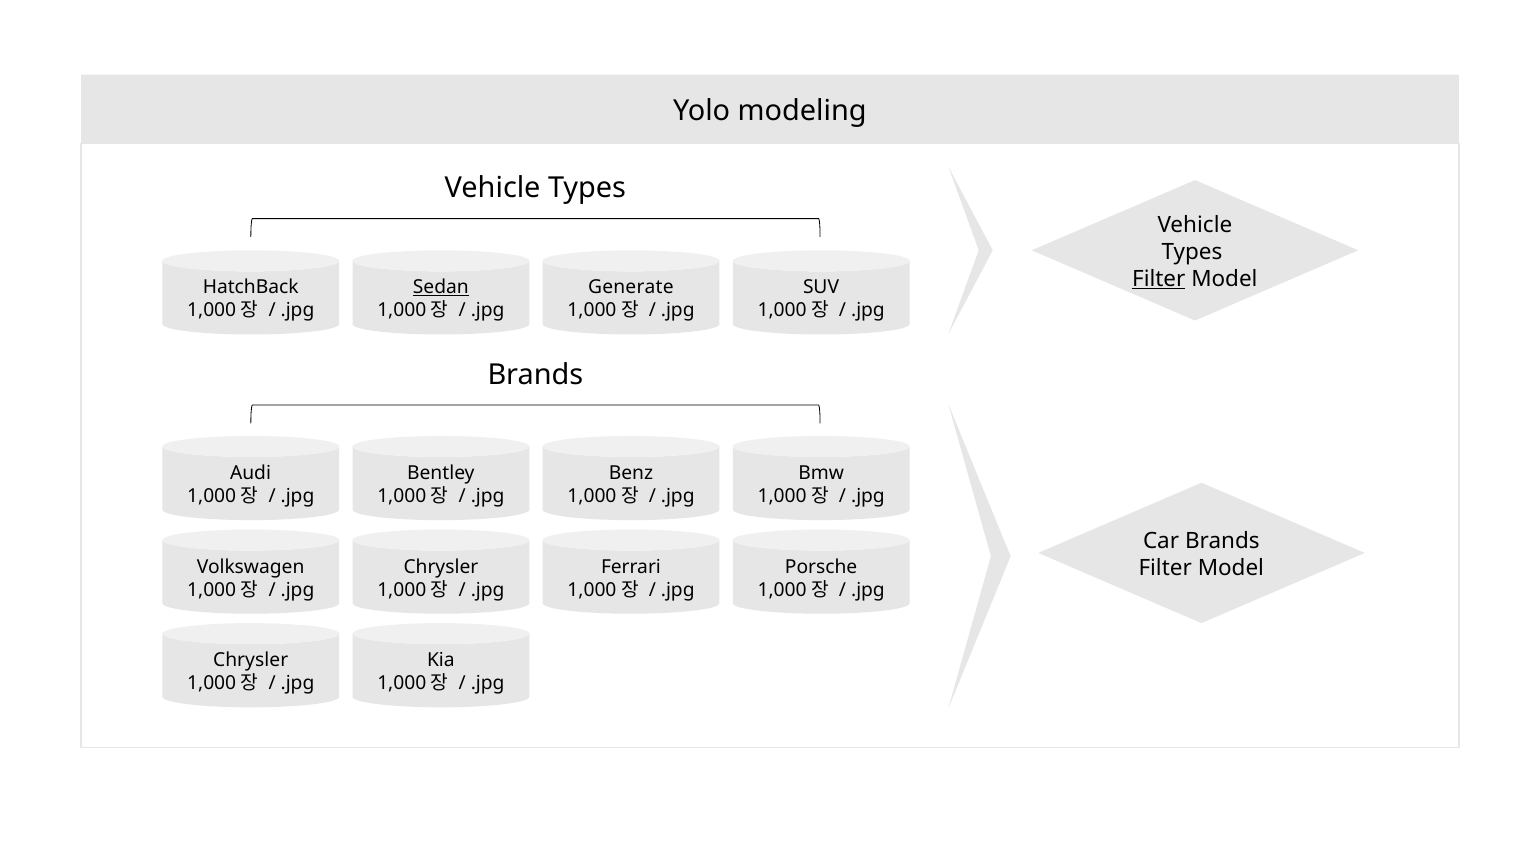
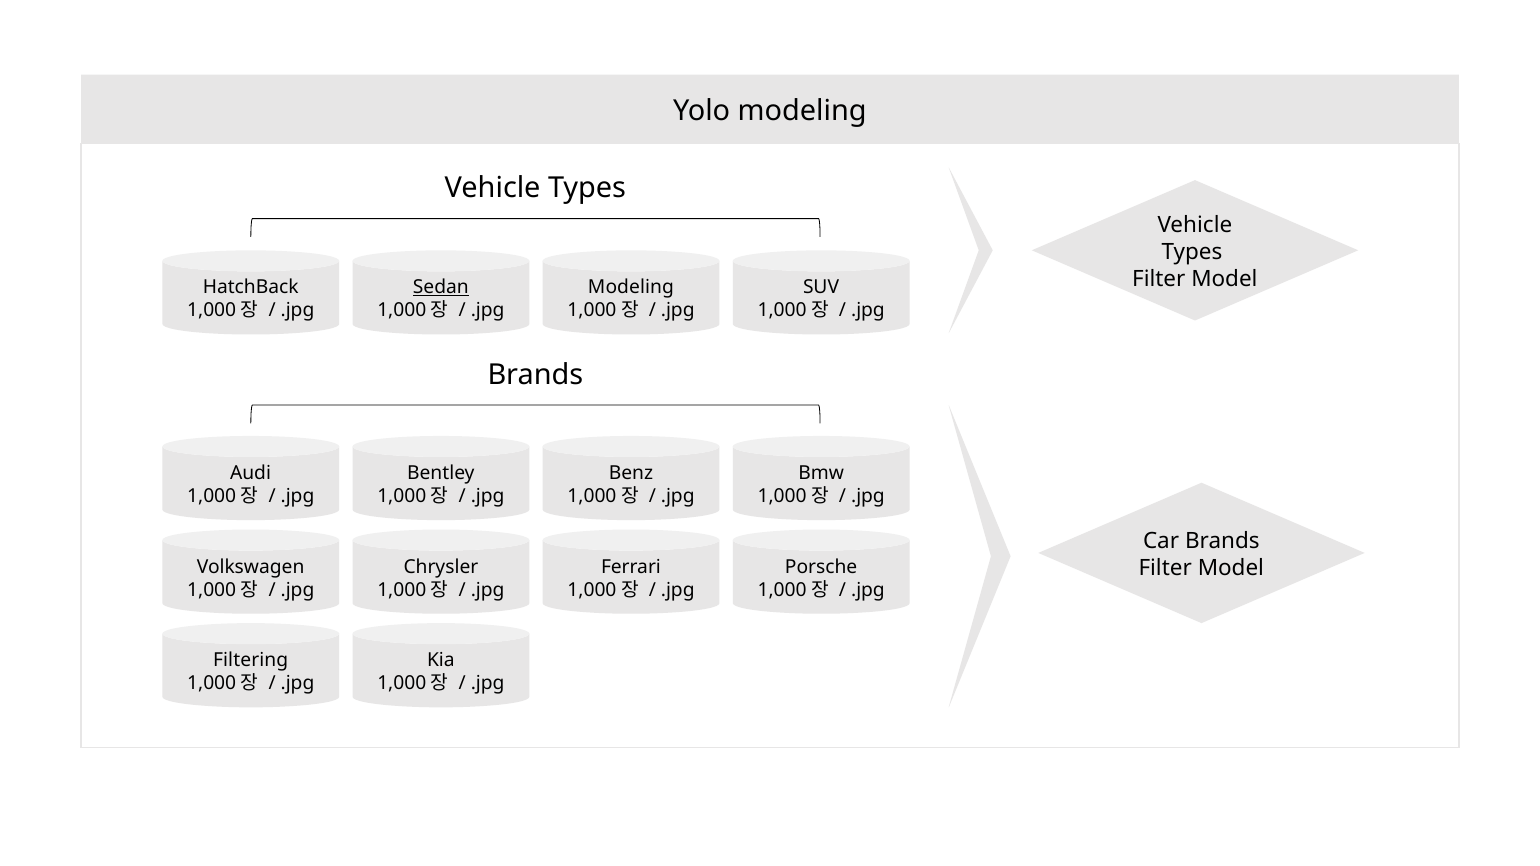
Filter at (1159, 279) underline: present -> none
Generate at (631, 288): Generate -> Modeling
Chrysler at (251, 660): Chrysler -> Filtering
